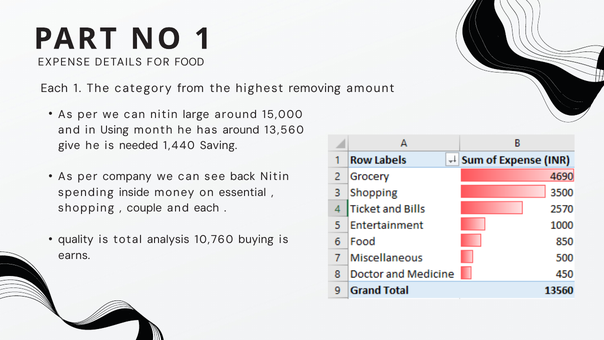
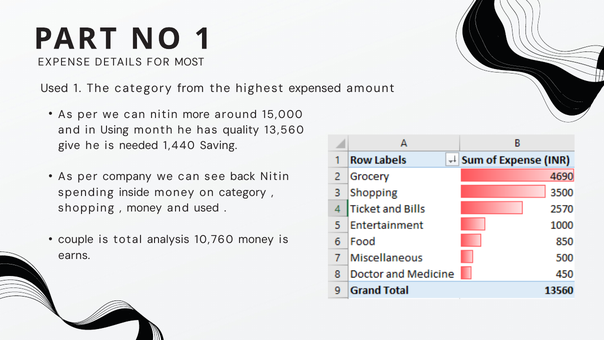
FOOD: FOOD -> MOST
Each at (54, 88): Each -> Used
removing: removing -> expensed
large: large -> more
has around: around -> quality
on essential: essential -> category
couple at (144, 208): couple -> money
and each: each -> used
quality: quality -> couple
10,760 buying: buying -> money
